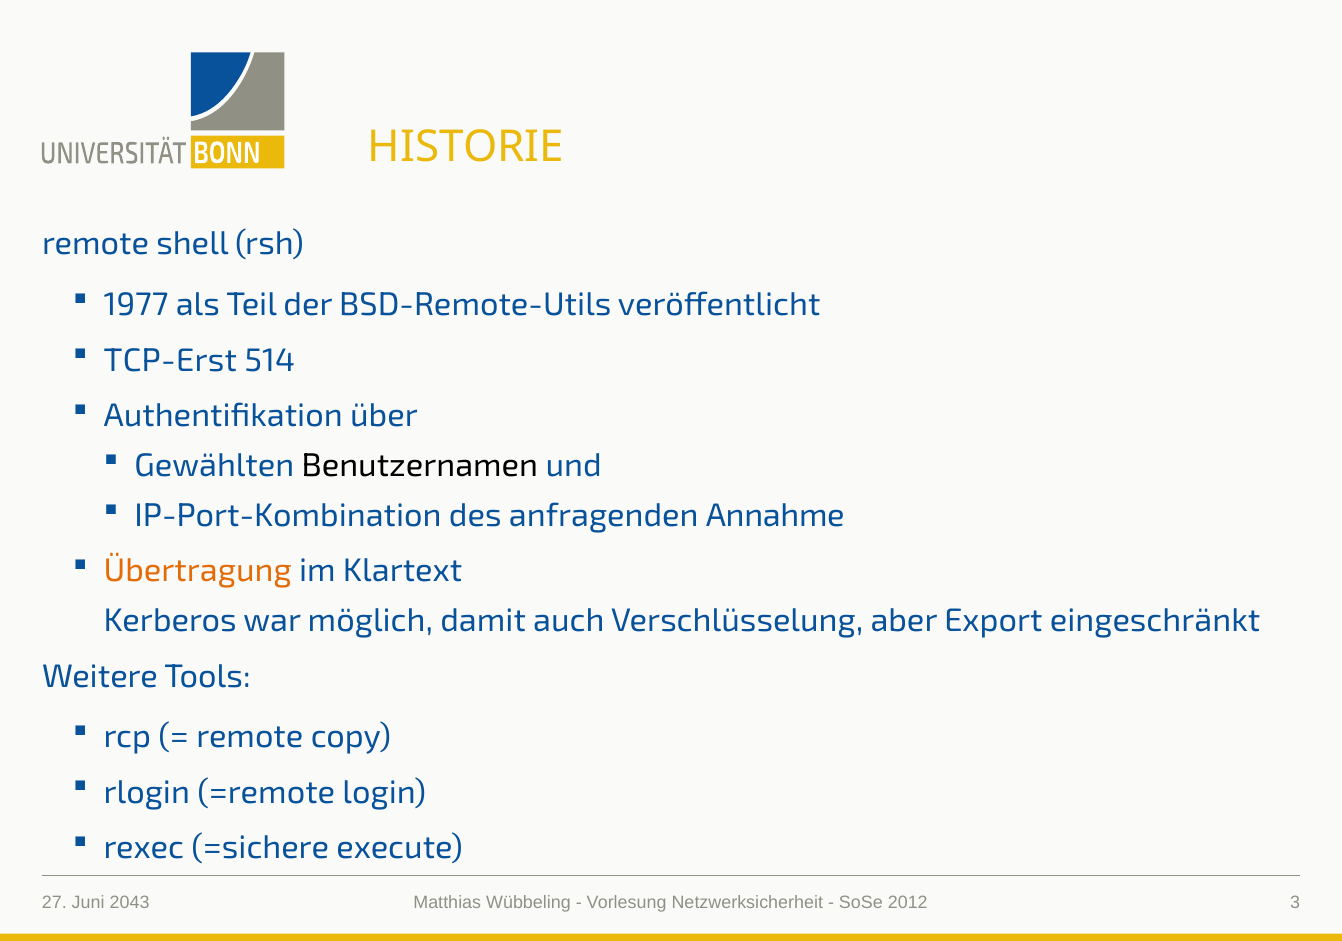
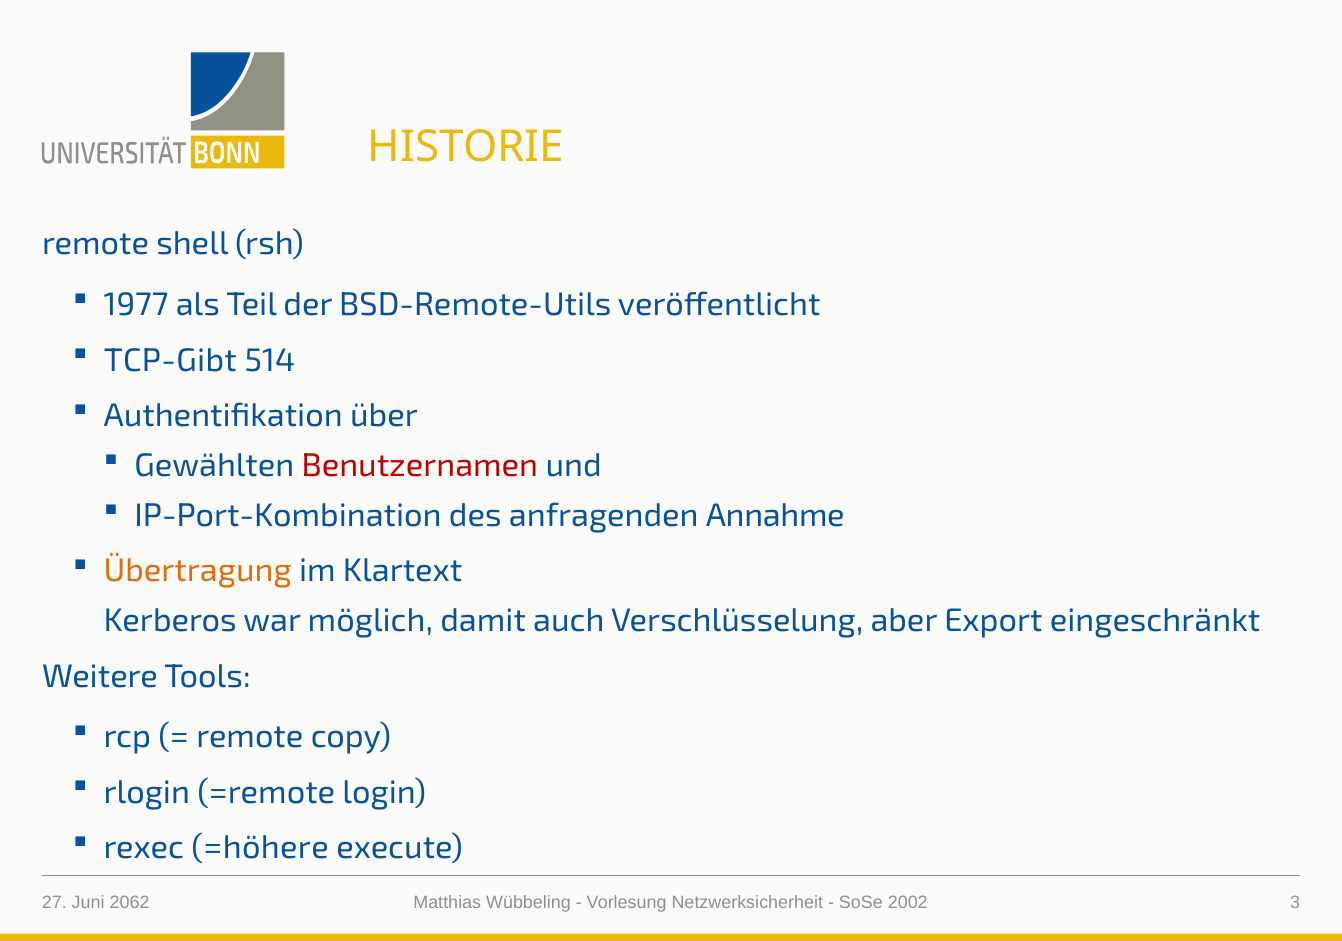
TCP-Erst: TCP-Erst -> TCP-Gibt
Benutzernamen colour: black -> red
=sichere: =sichere -> =höhere
2043: 2043 -> 2062
2012: 2012 -> 2002
